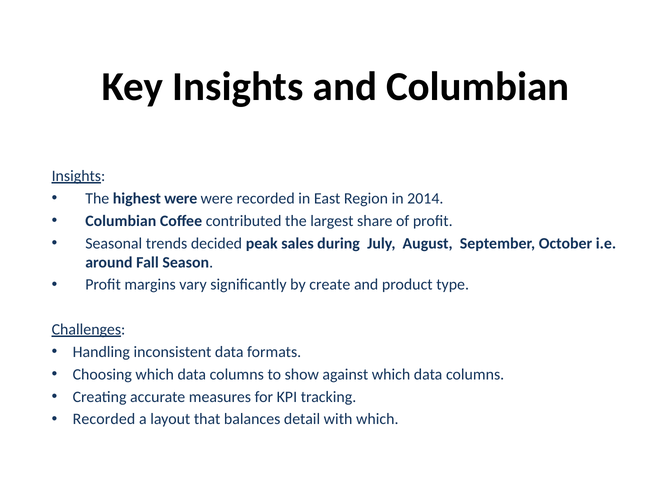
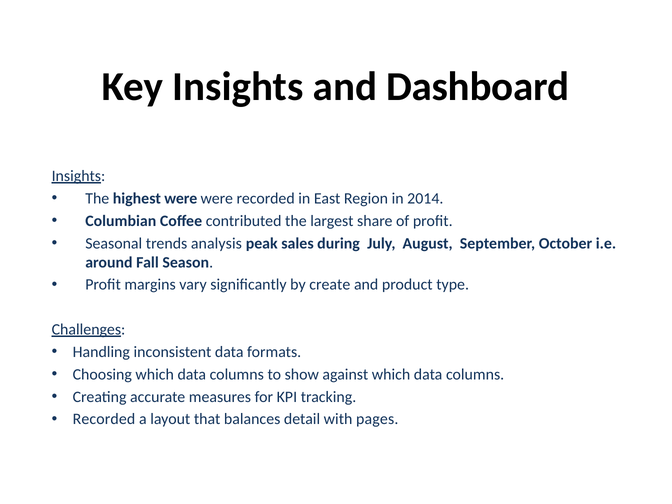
and Columbian: Columbian -> Dashboard
decided: decided -> analysis
with which: which -> pages
